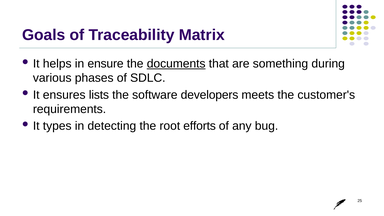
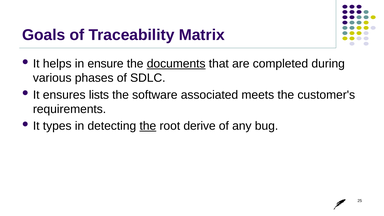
something: something -> completed
developers: developers -> associated
the at (148, 126) underline: none -> present
efforts: efforts -> derive
